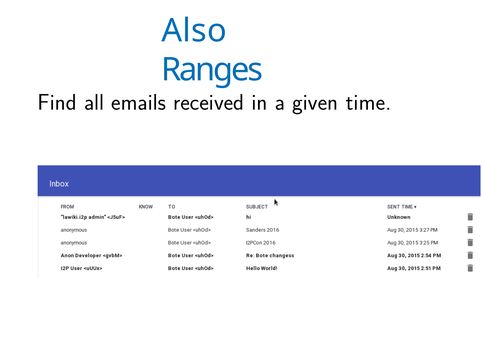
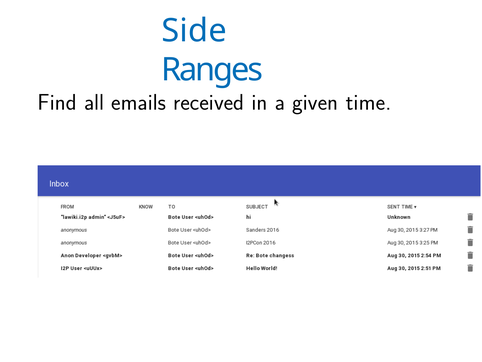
Also: Also -> Side
